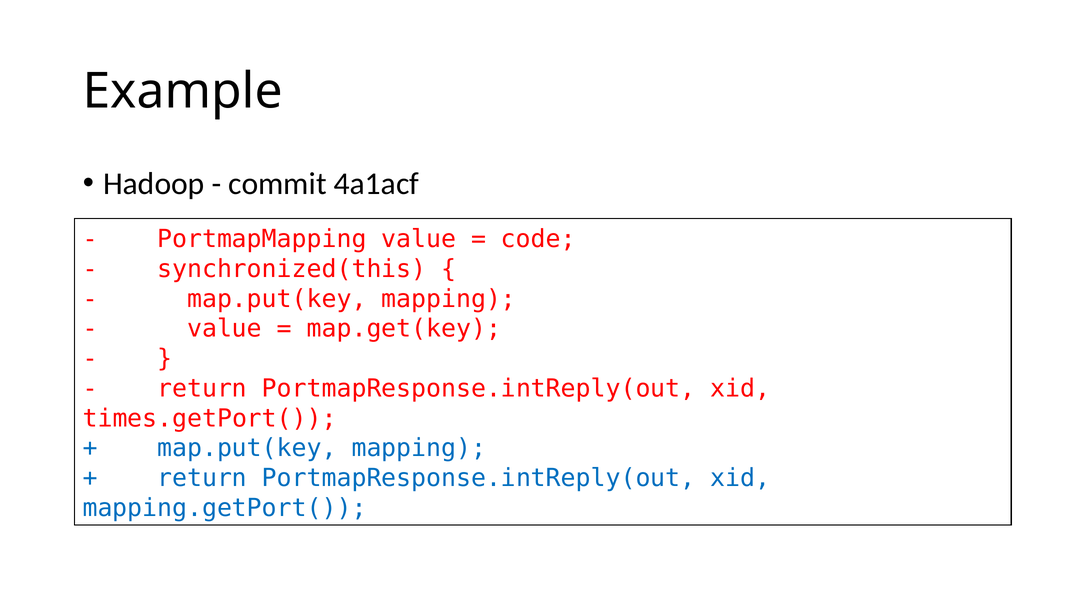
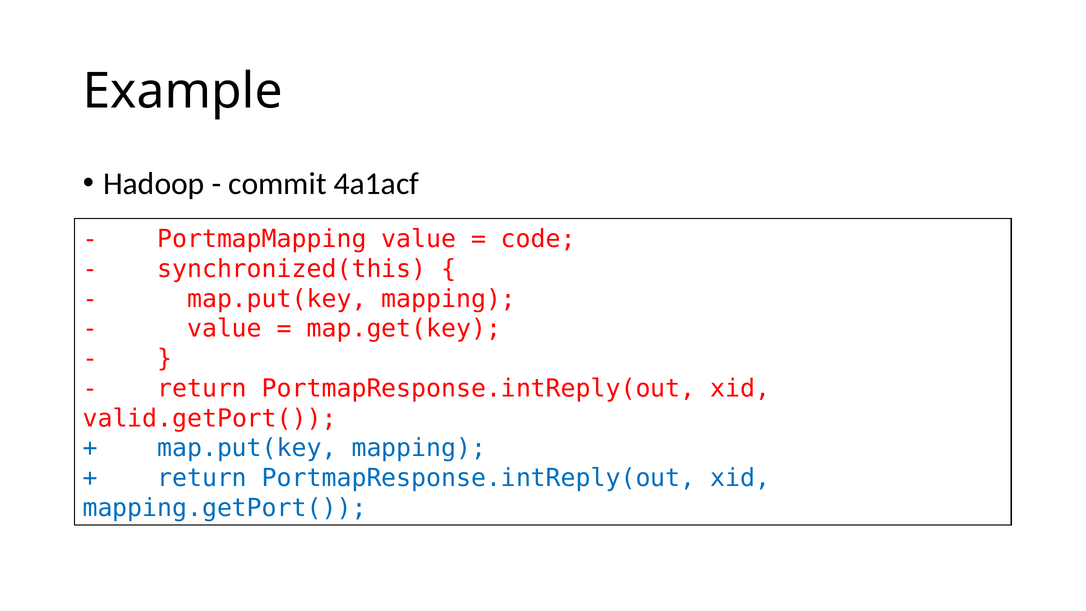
times.getPort(: times.getPort( -> valid.getPort(
